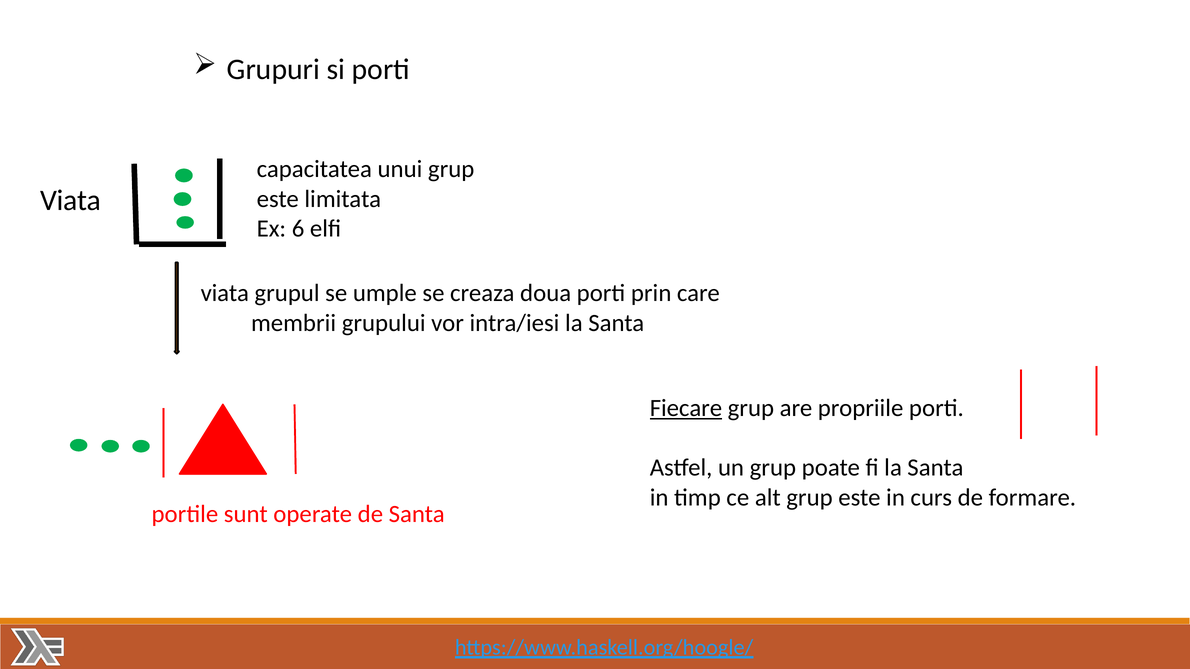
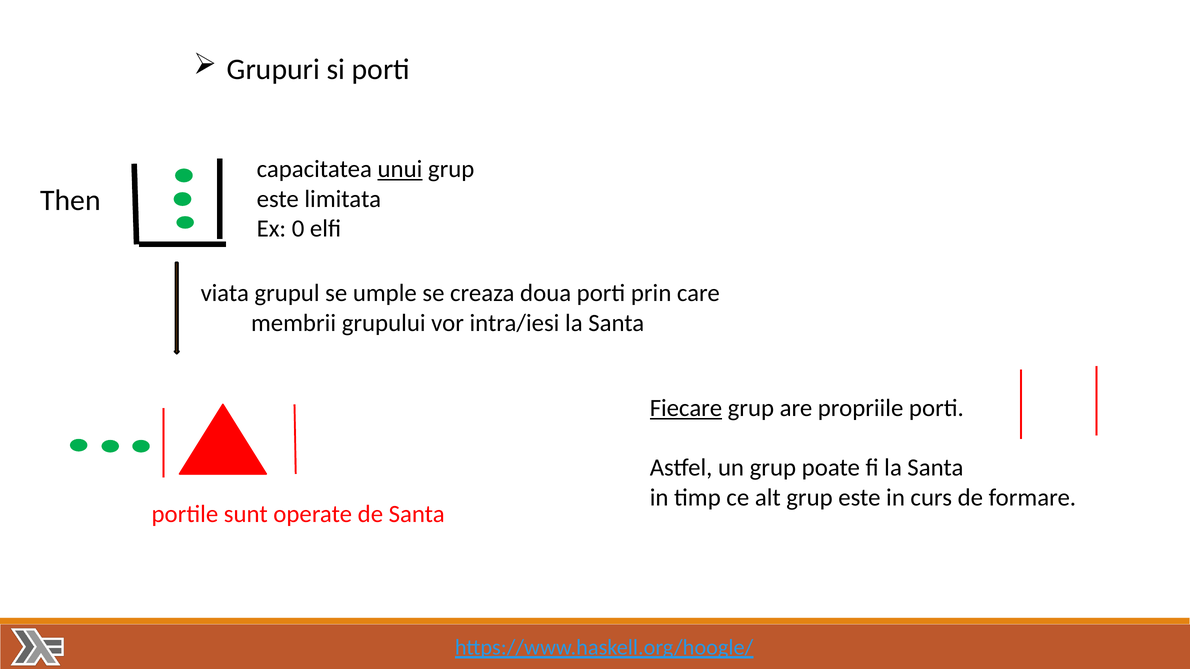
unui underline: none -> present
Viata at (71, 201): Viata -> Then
6: 6 -> 0
